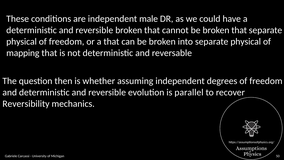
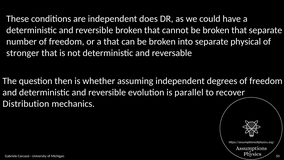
male: male -> does
physical at (22, 42): physical -> number
mapping: mapping -> stronger
Reversibility: Reversibility -> Distribution
